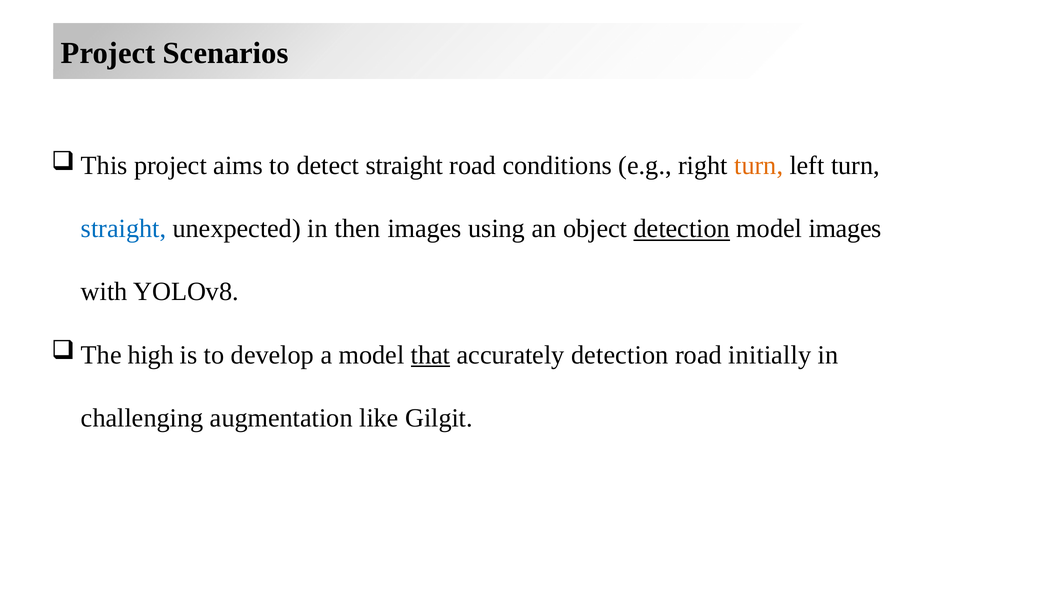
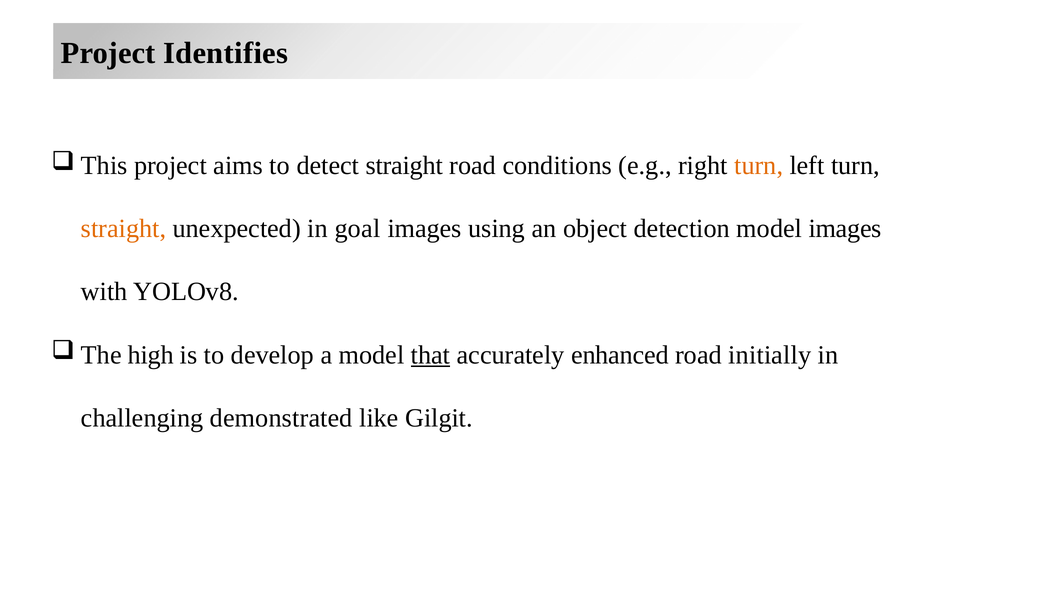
Scenarios: Scenarios -> Identifies
straight at (124, 229) colour: blue -> orange
then: then -> goal
detection at (682, 229) underline: present -> none
accurately detection: detection -> enhanced
augmentation: augmentation -> demonstrated
